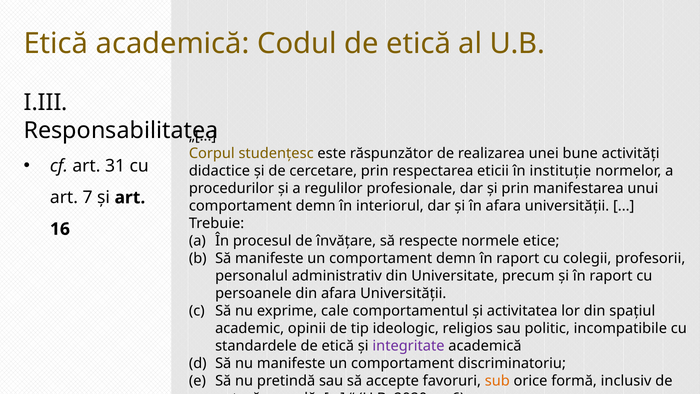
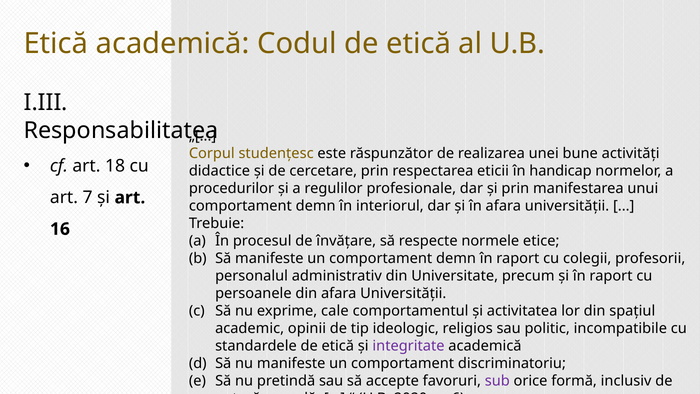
31: 31 -> 18
instituție: instituție -> handicap
sub colour: orange -> purple
